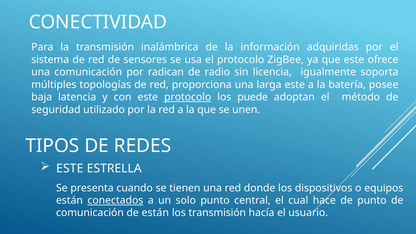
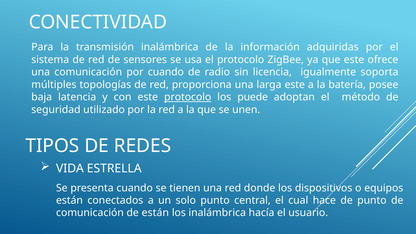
por radican: radican -> cuando
ESTE at (70, 169): ESTE -> VIDA
conectados underline: present -> none
los transmisión: transmisión -> inalámbrica
